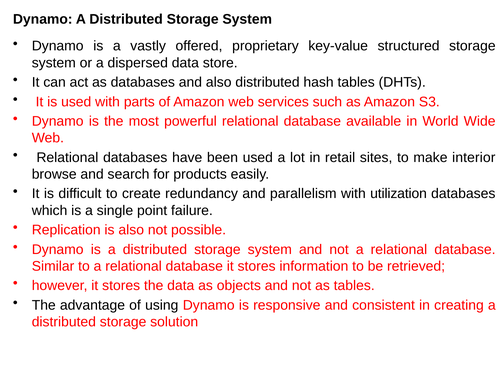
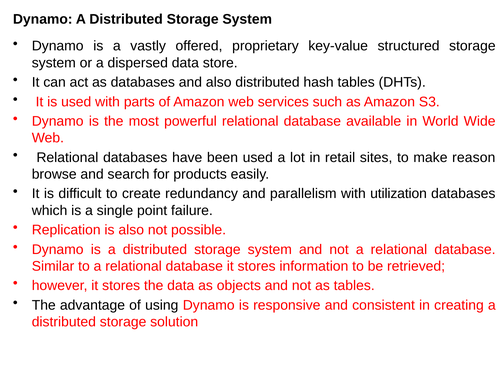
interior: interior -> reason
